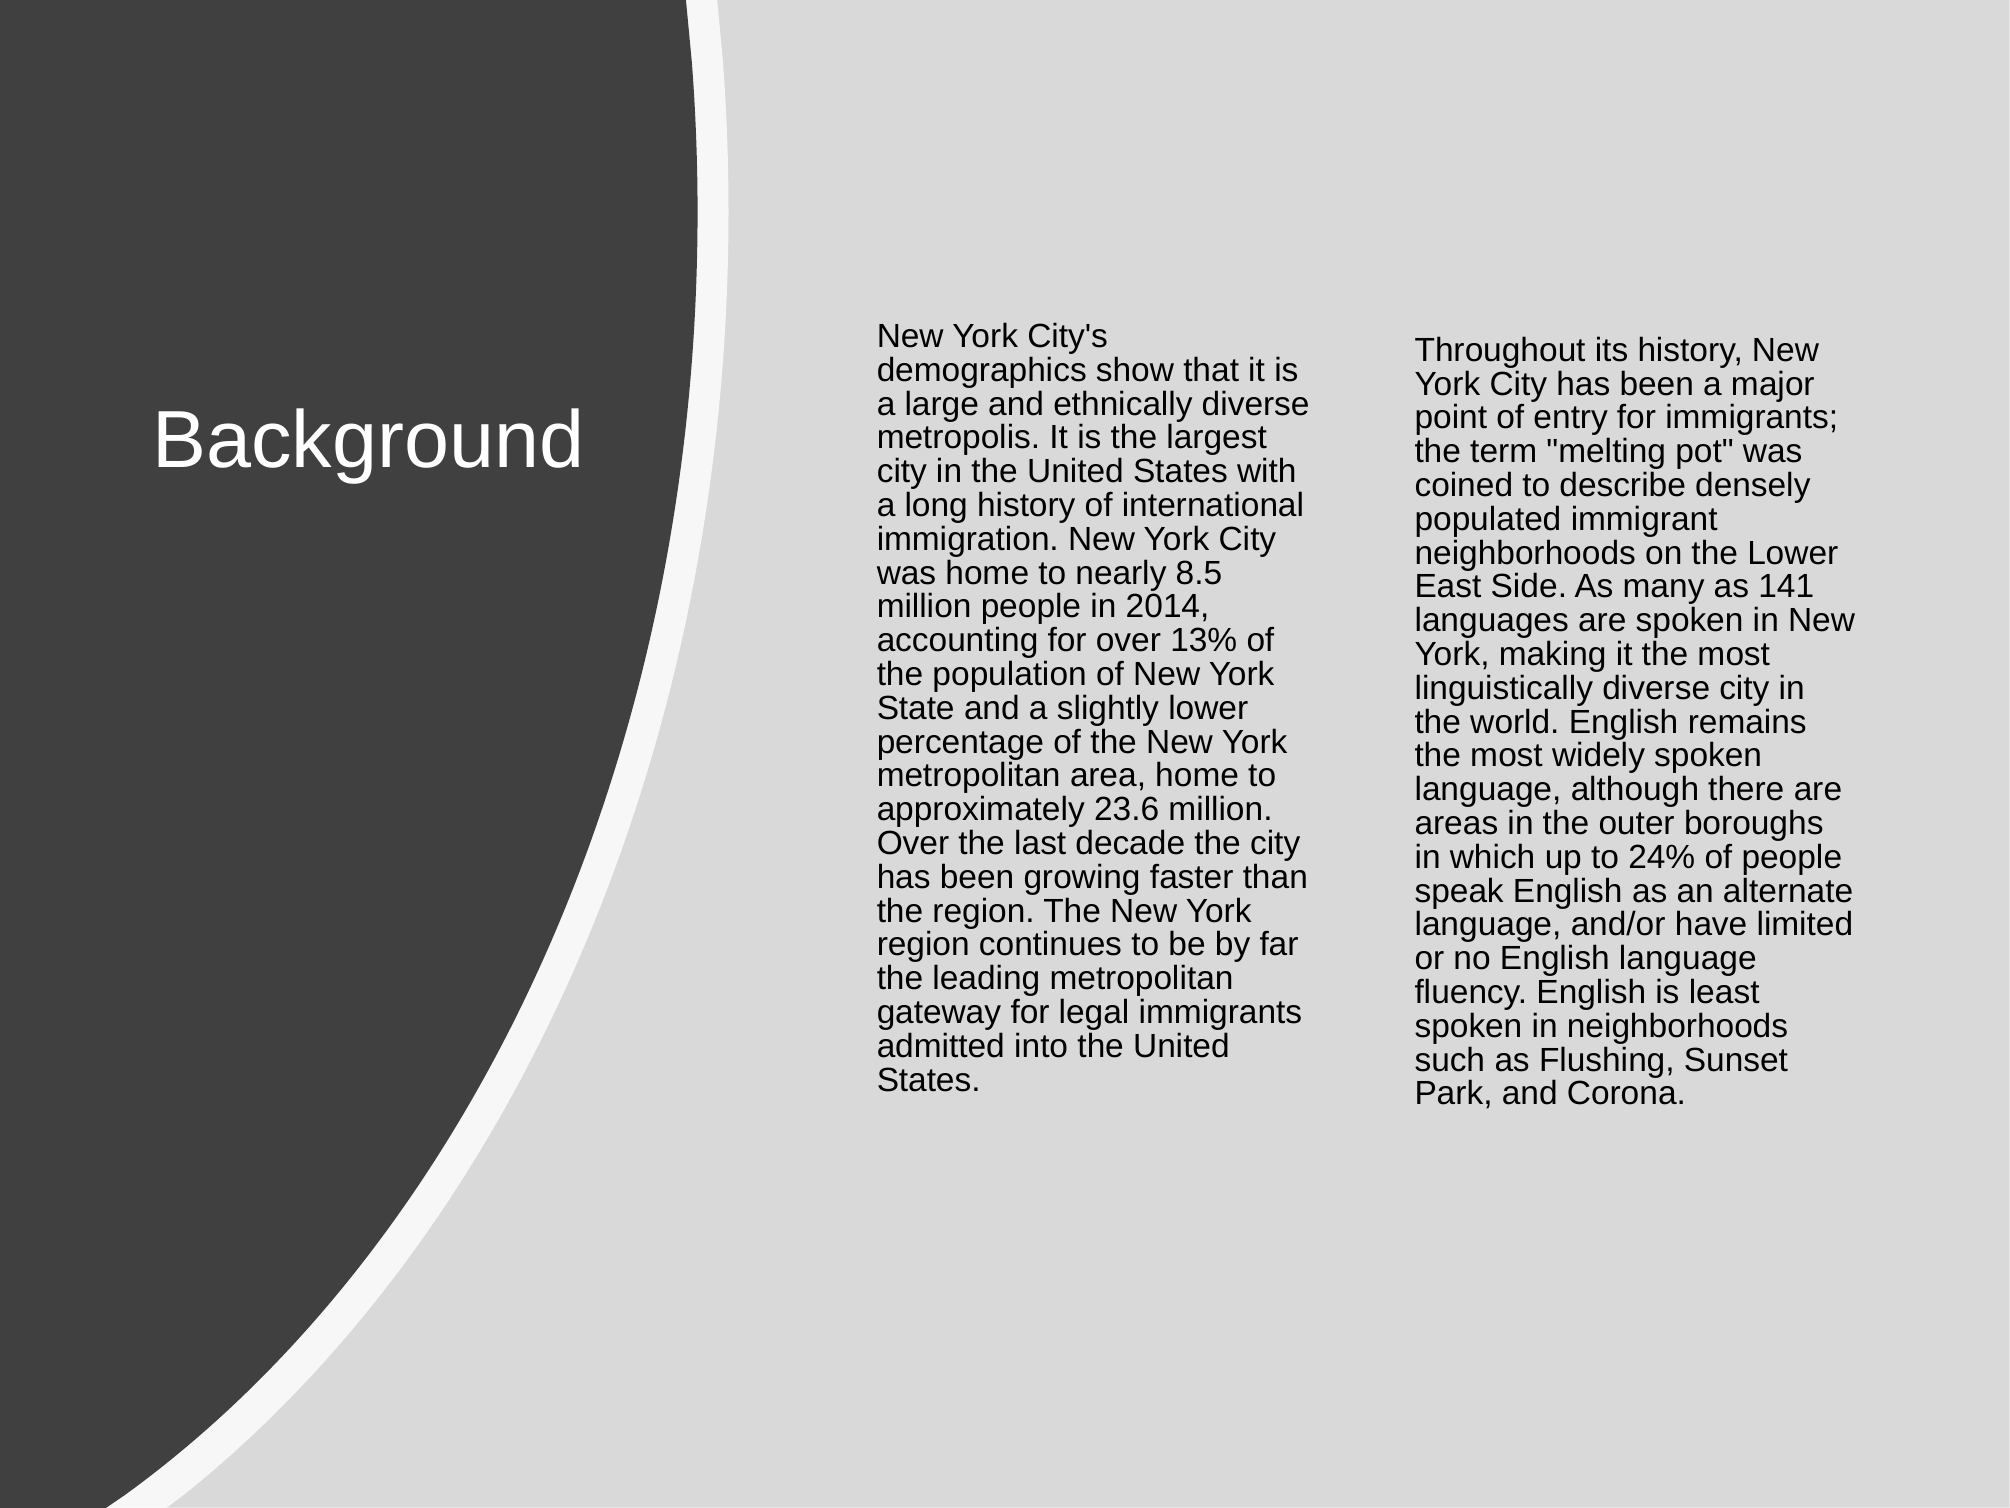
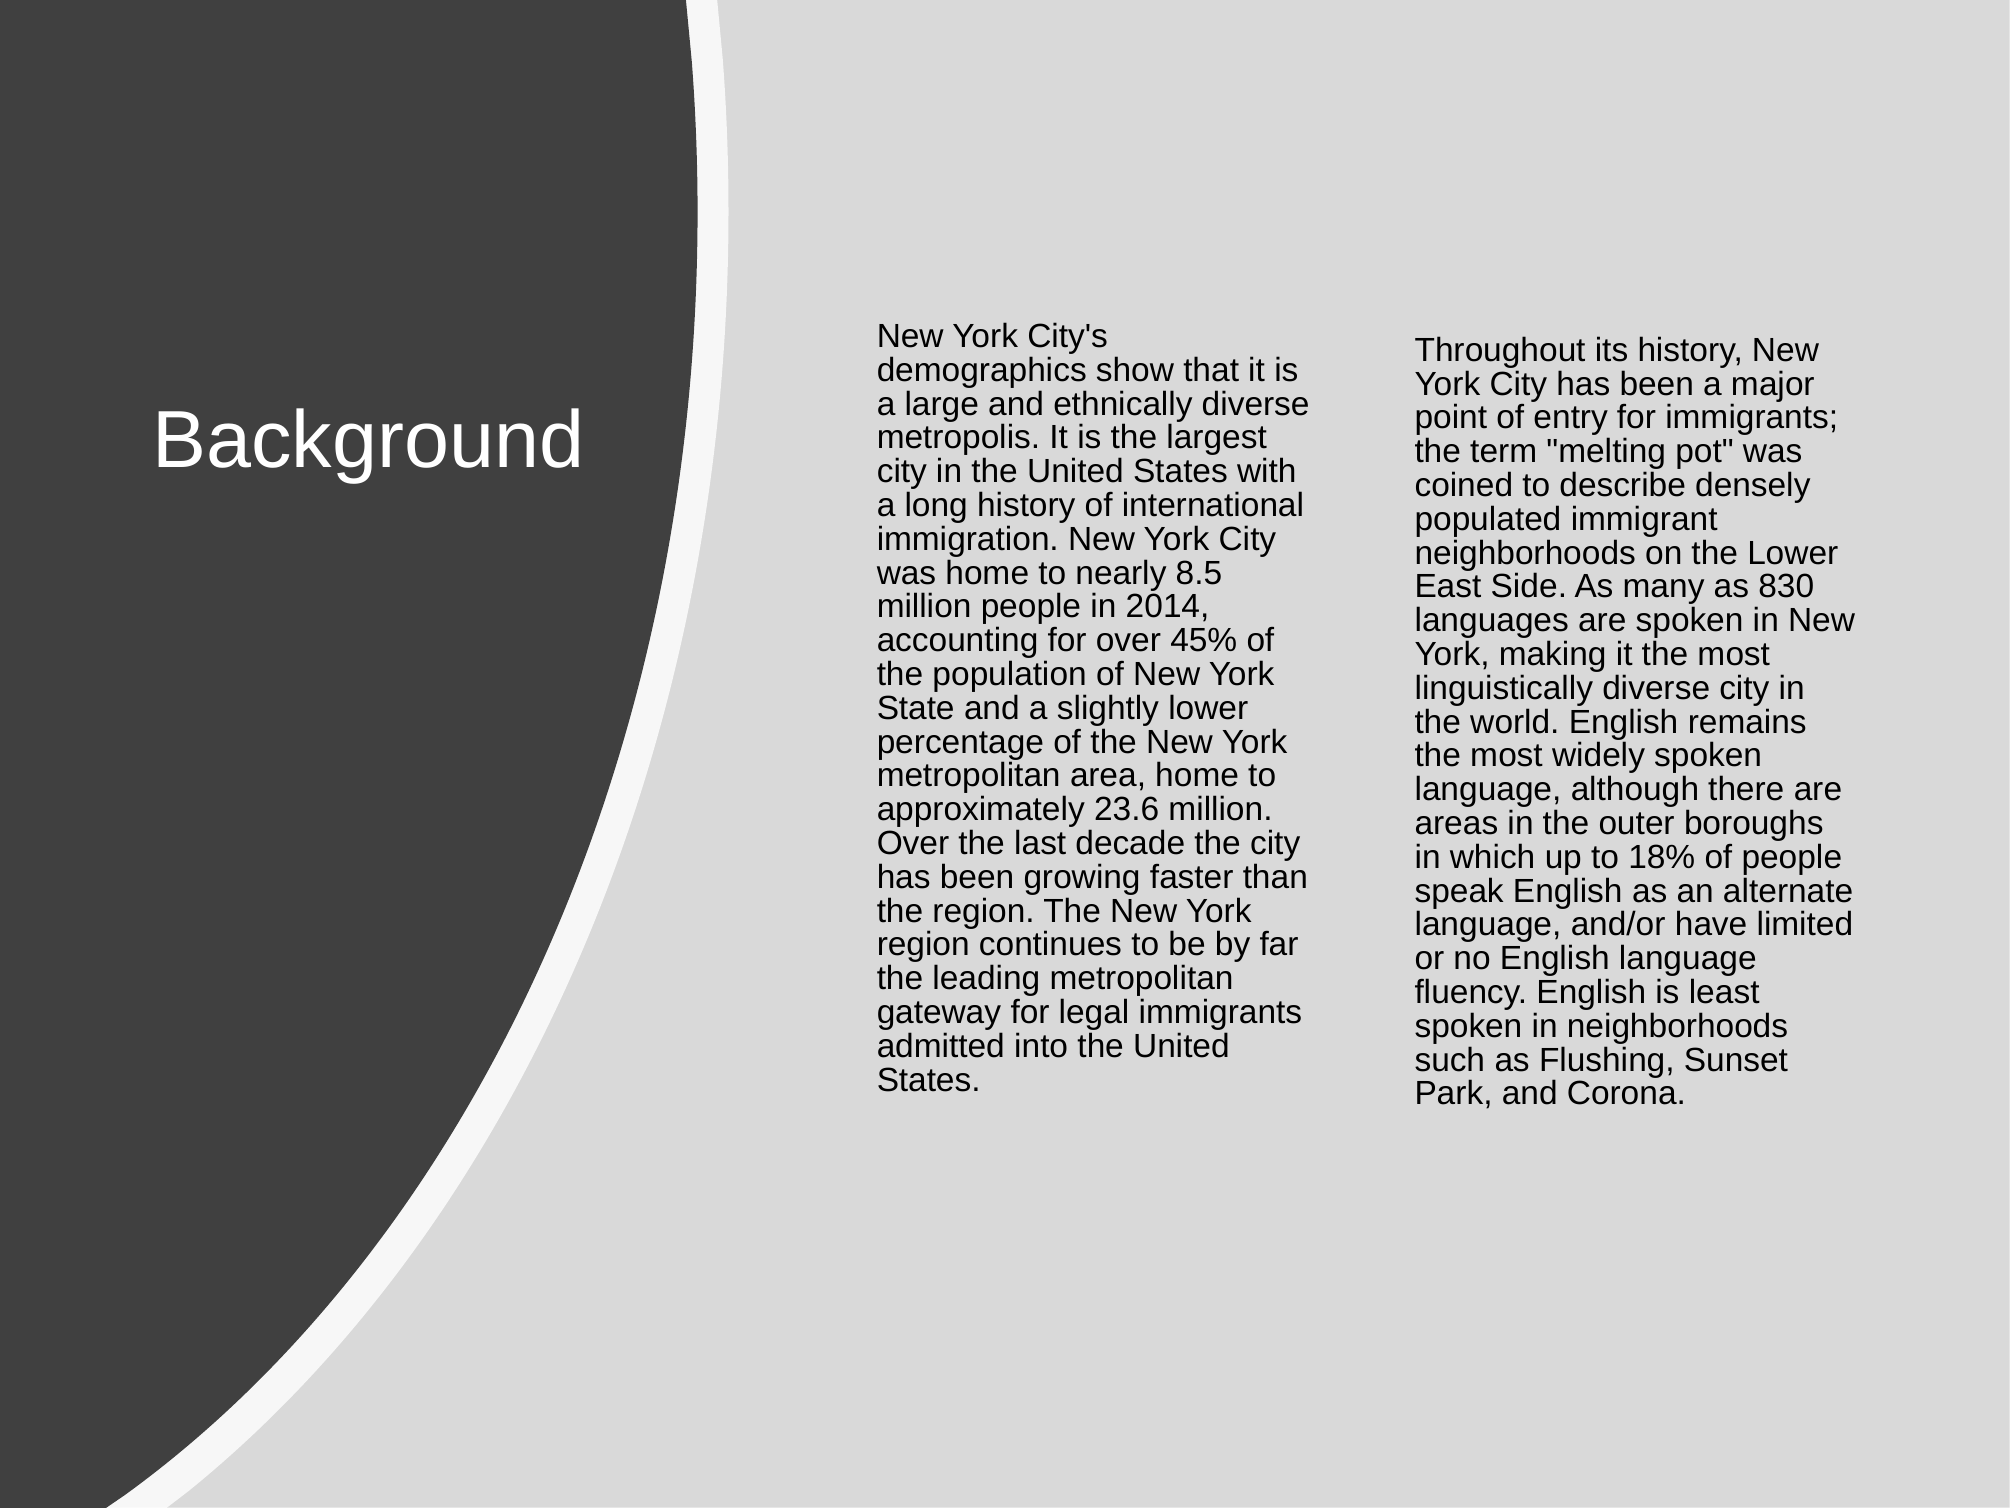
141: 141 -> 830
13%: 13% -> 45%
24%: 24% -> 18%
